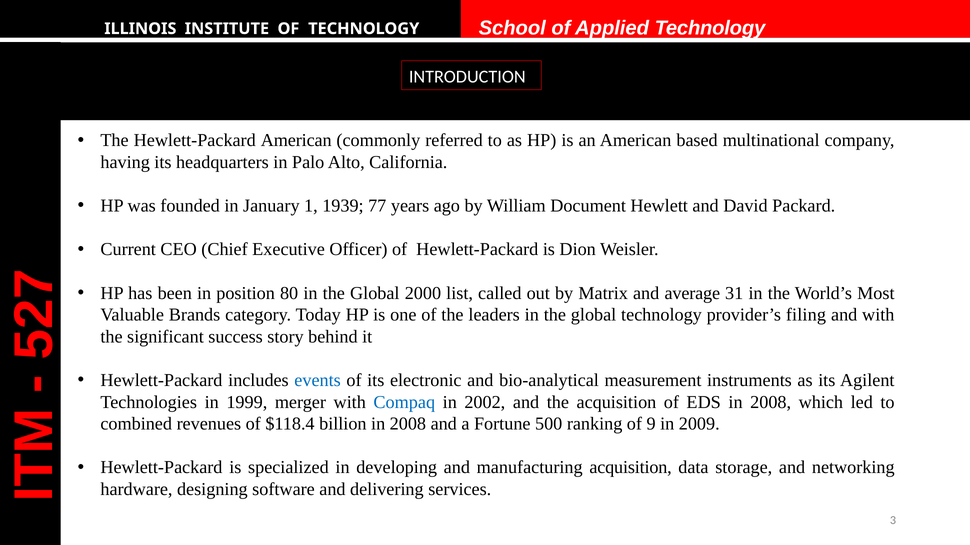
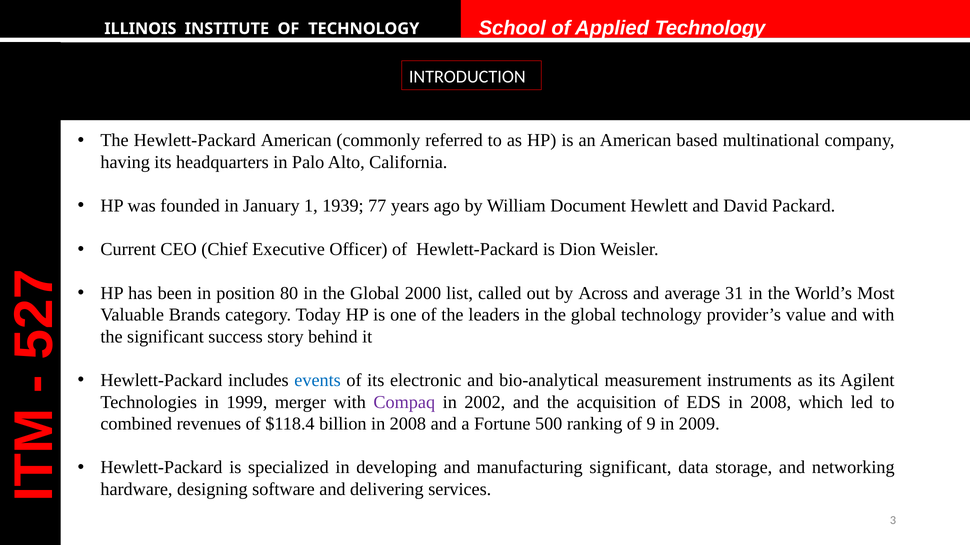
Matrix: Matrix -> Across
filing: filing -> value
Compaq colour: blue -> purple
manufacturing acquisition: acquisition -> significant
